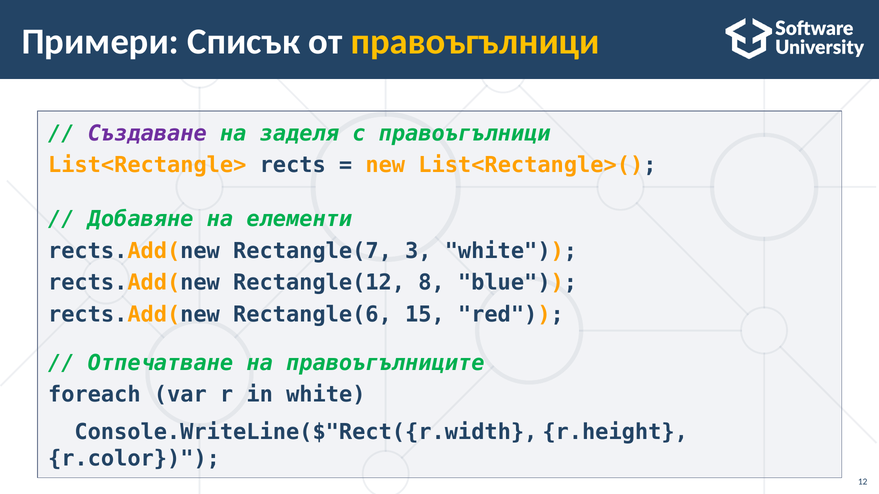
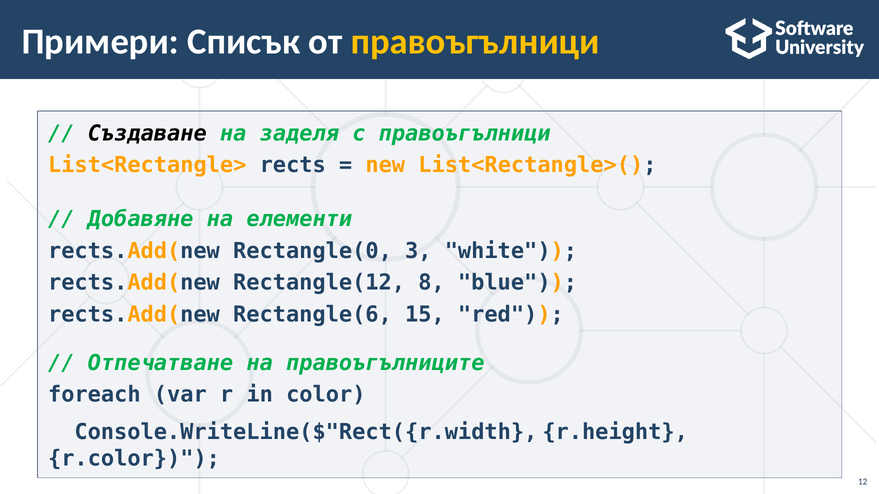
Създаване colour: purple -> black
Rectangle(7: Rectangle(7 -> Rectangle(0
in white: white -> color
